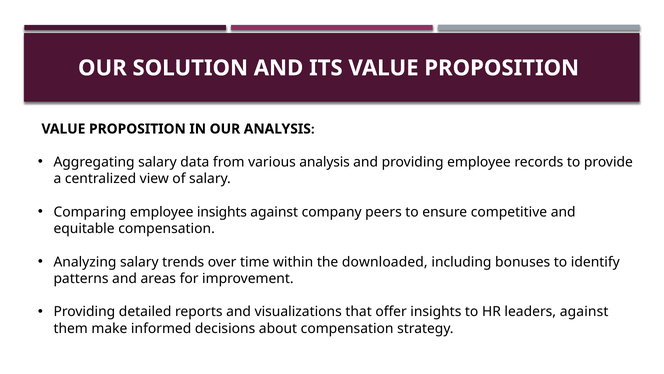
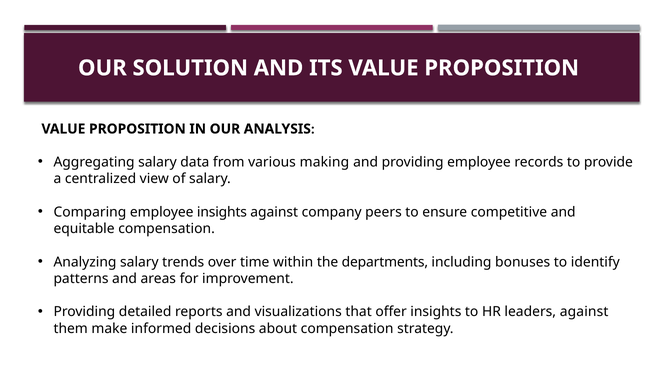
various analysis: analysis -> making
downloaded: downloaded -> departments
